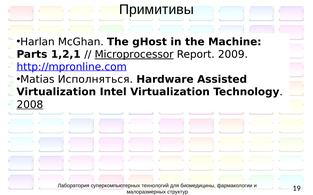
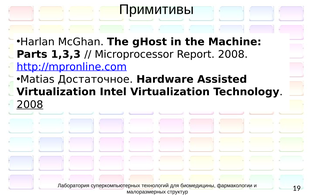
1,2,1: 1,2,1 -> 1,3,3
Microprocessor underline: present -> none
Report 2009: 2009 -> 2008
Исполняться: Исполняться -> Достаточное
